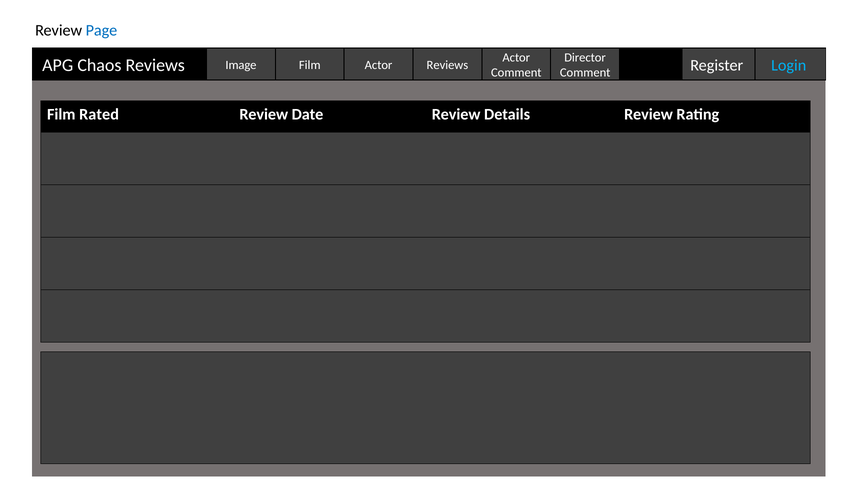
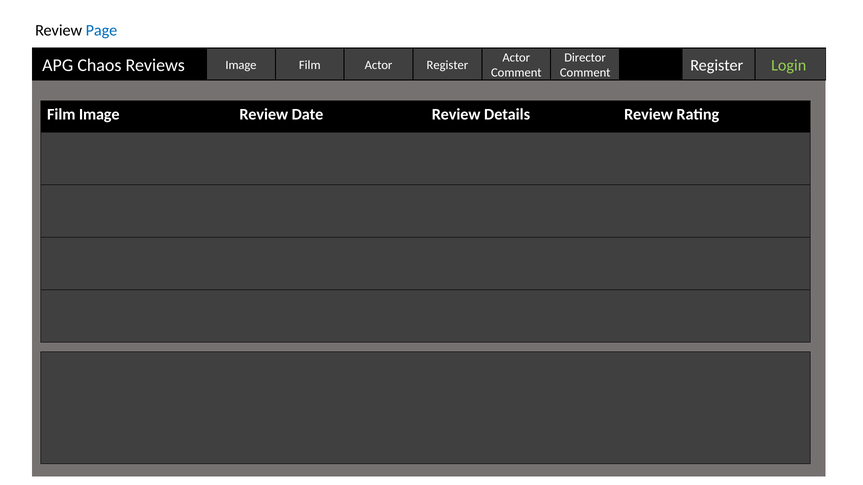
Login colour: light blue -> light green
Actor Reviews: Reviews -> Register
Film Rated: Rated -> Image
